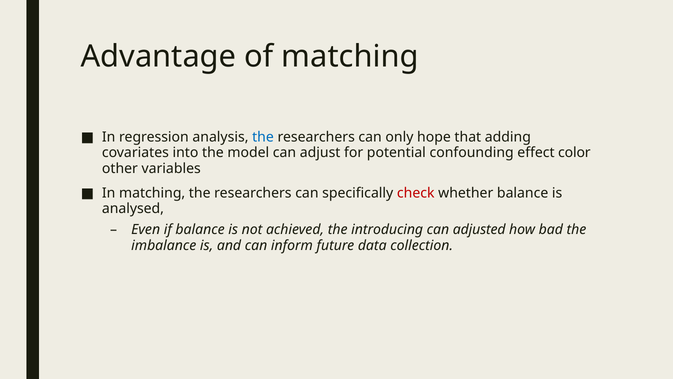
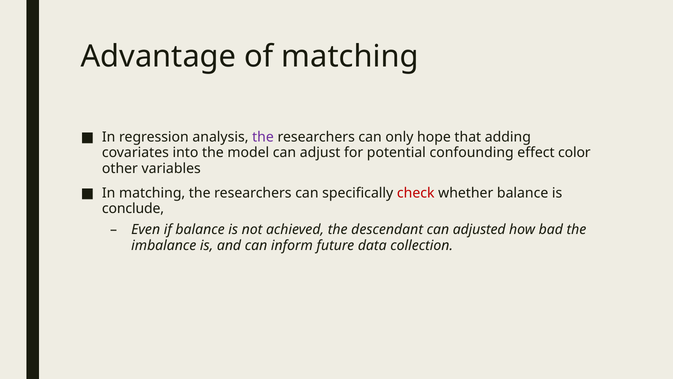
the at (263, 137) colour: blue -> purple
analysed: analysed -> conclude
introducing: introducing -> descendant
